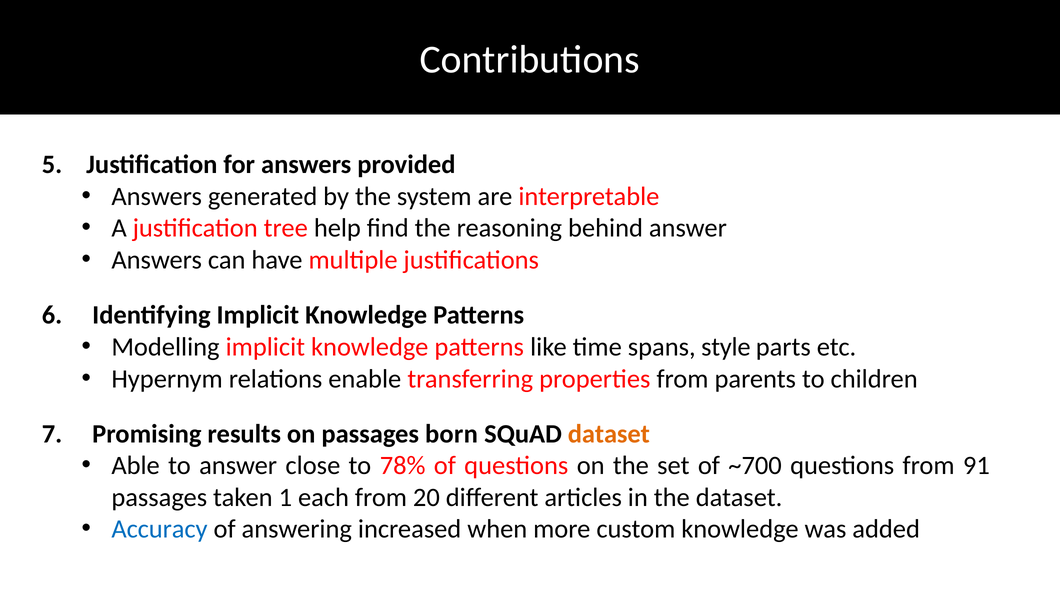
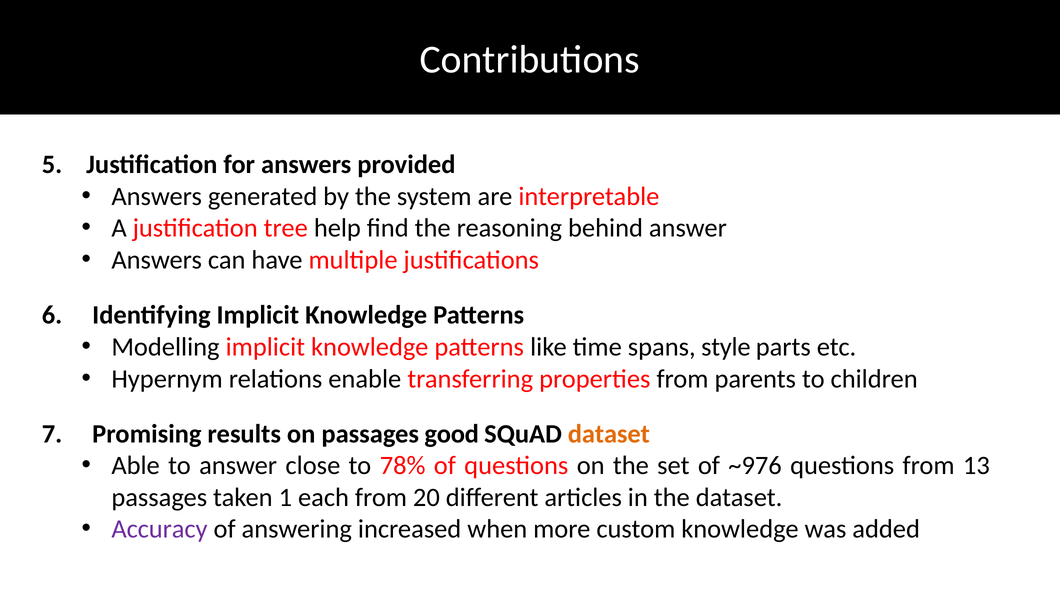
born: born -> good
~700: ~700 -> ~976
91: 91 -> 13
Accuracy colour: blue -> purple
